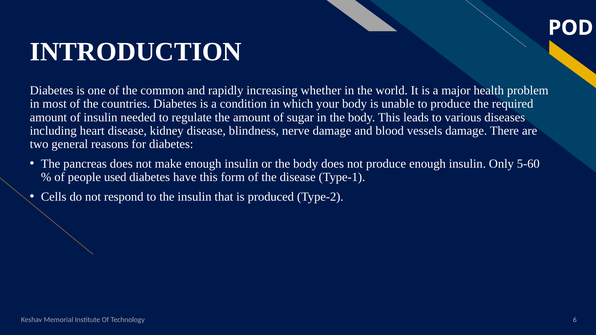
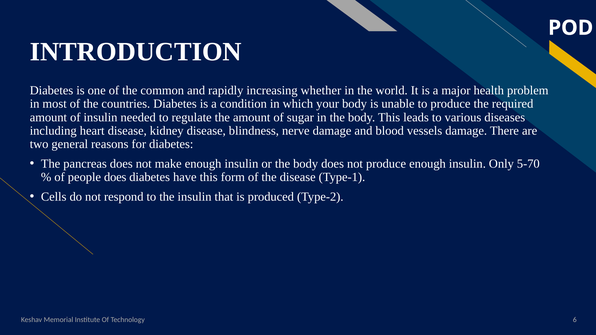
5-60: 5-60 -> 5-70
people used: used -> does
